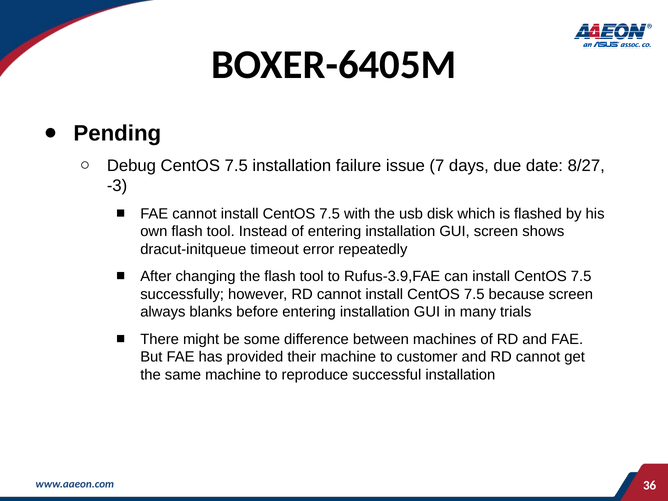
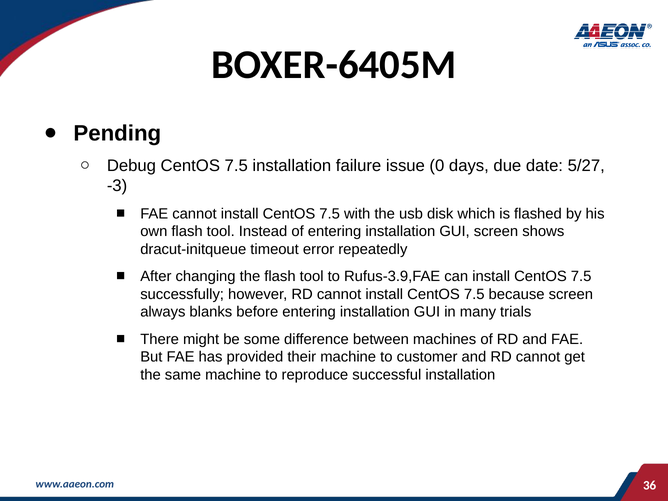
7: 7 -> 0
8/27: 8/27 -> 5/27
